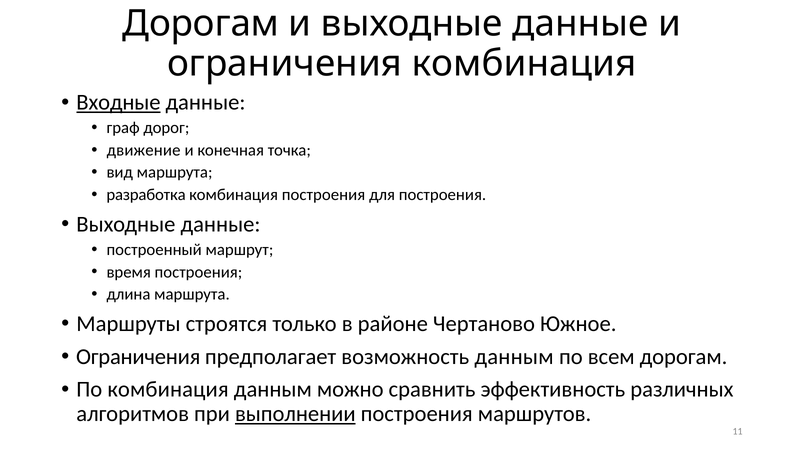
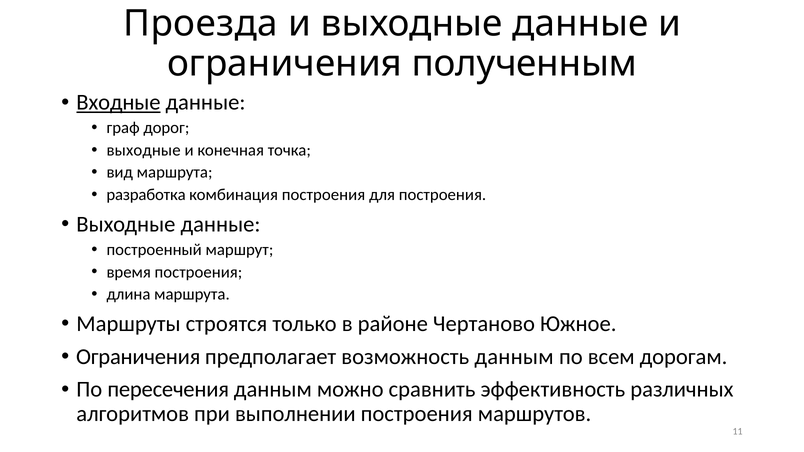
Дорогам at (201, 24): Дорогам -> Проезда
ограничения комбинация: комбинация -> полученным
движение at (144, 150): движение -> выходные
По комбинация: комбинация -> пересечения
выполнении underline: present -> none
